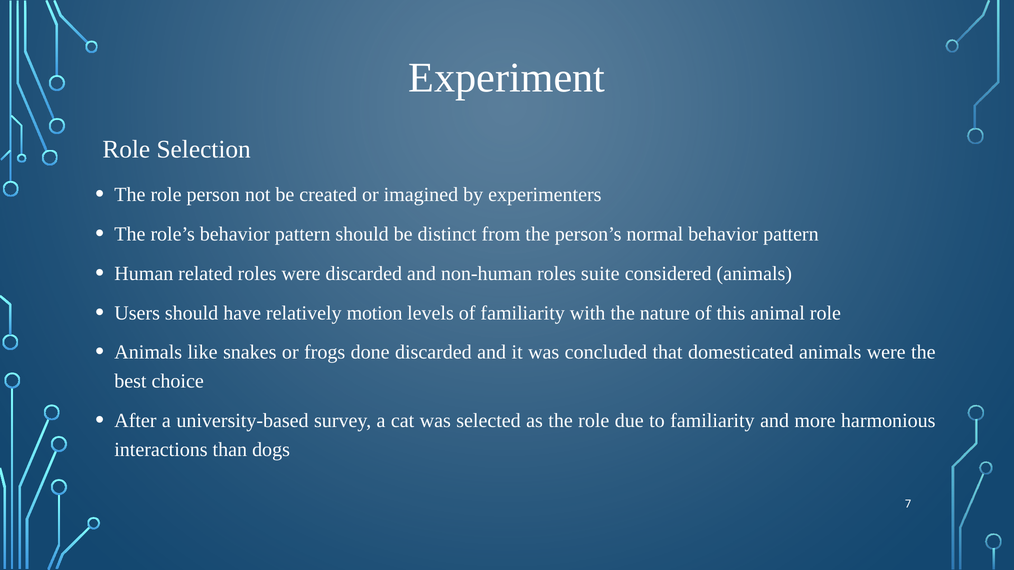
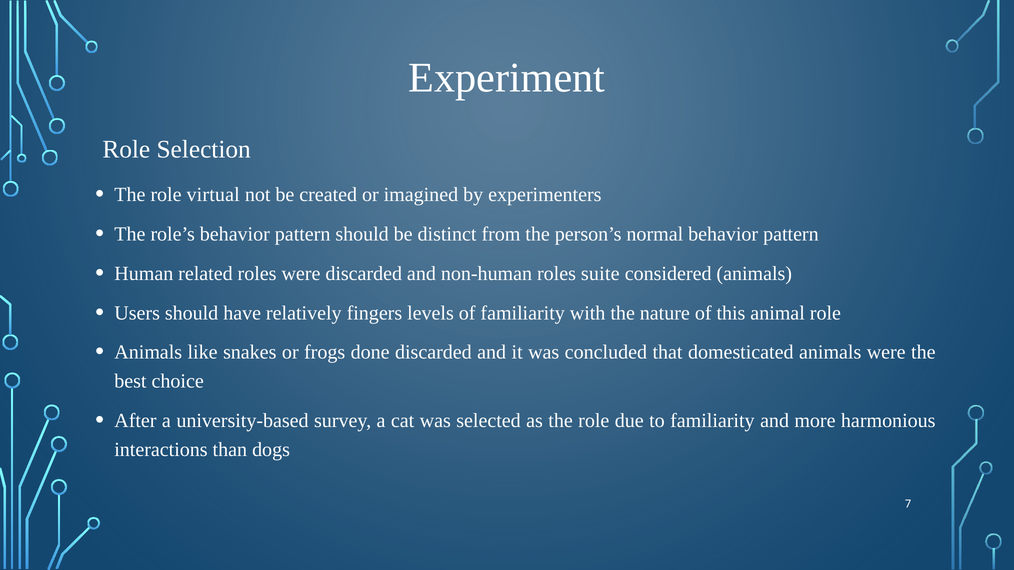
person: person -> virtual
motion: motion -> fingers
